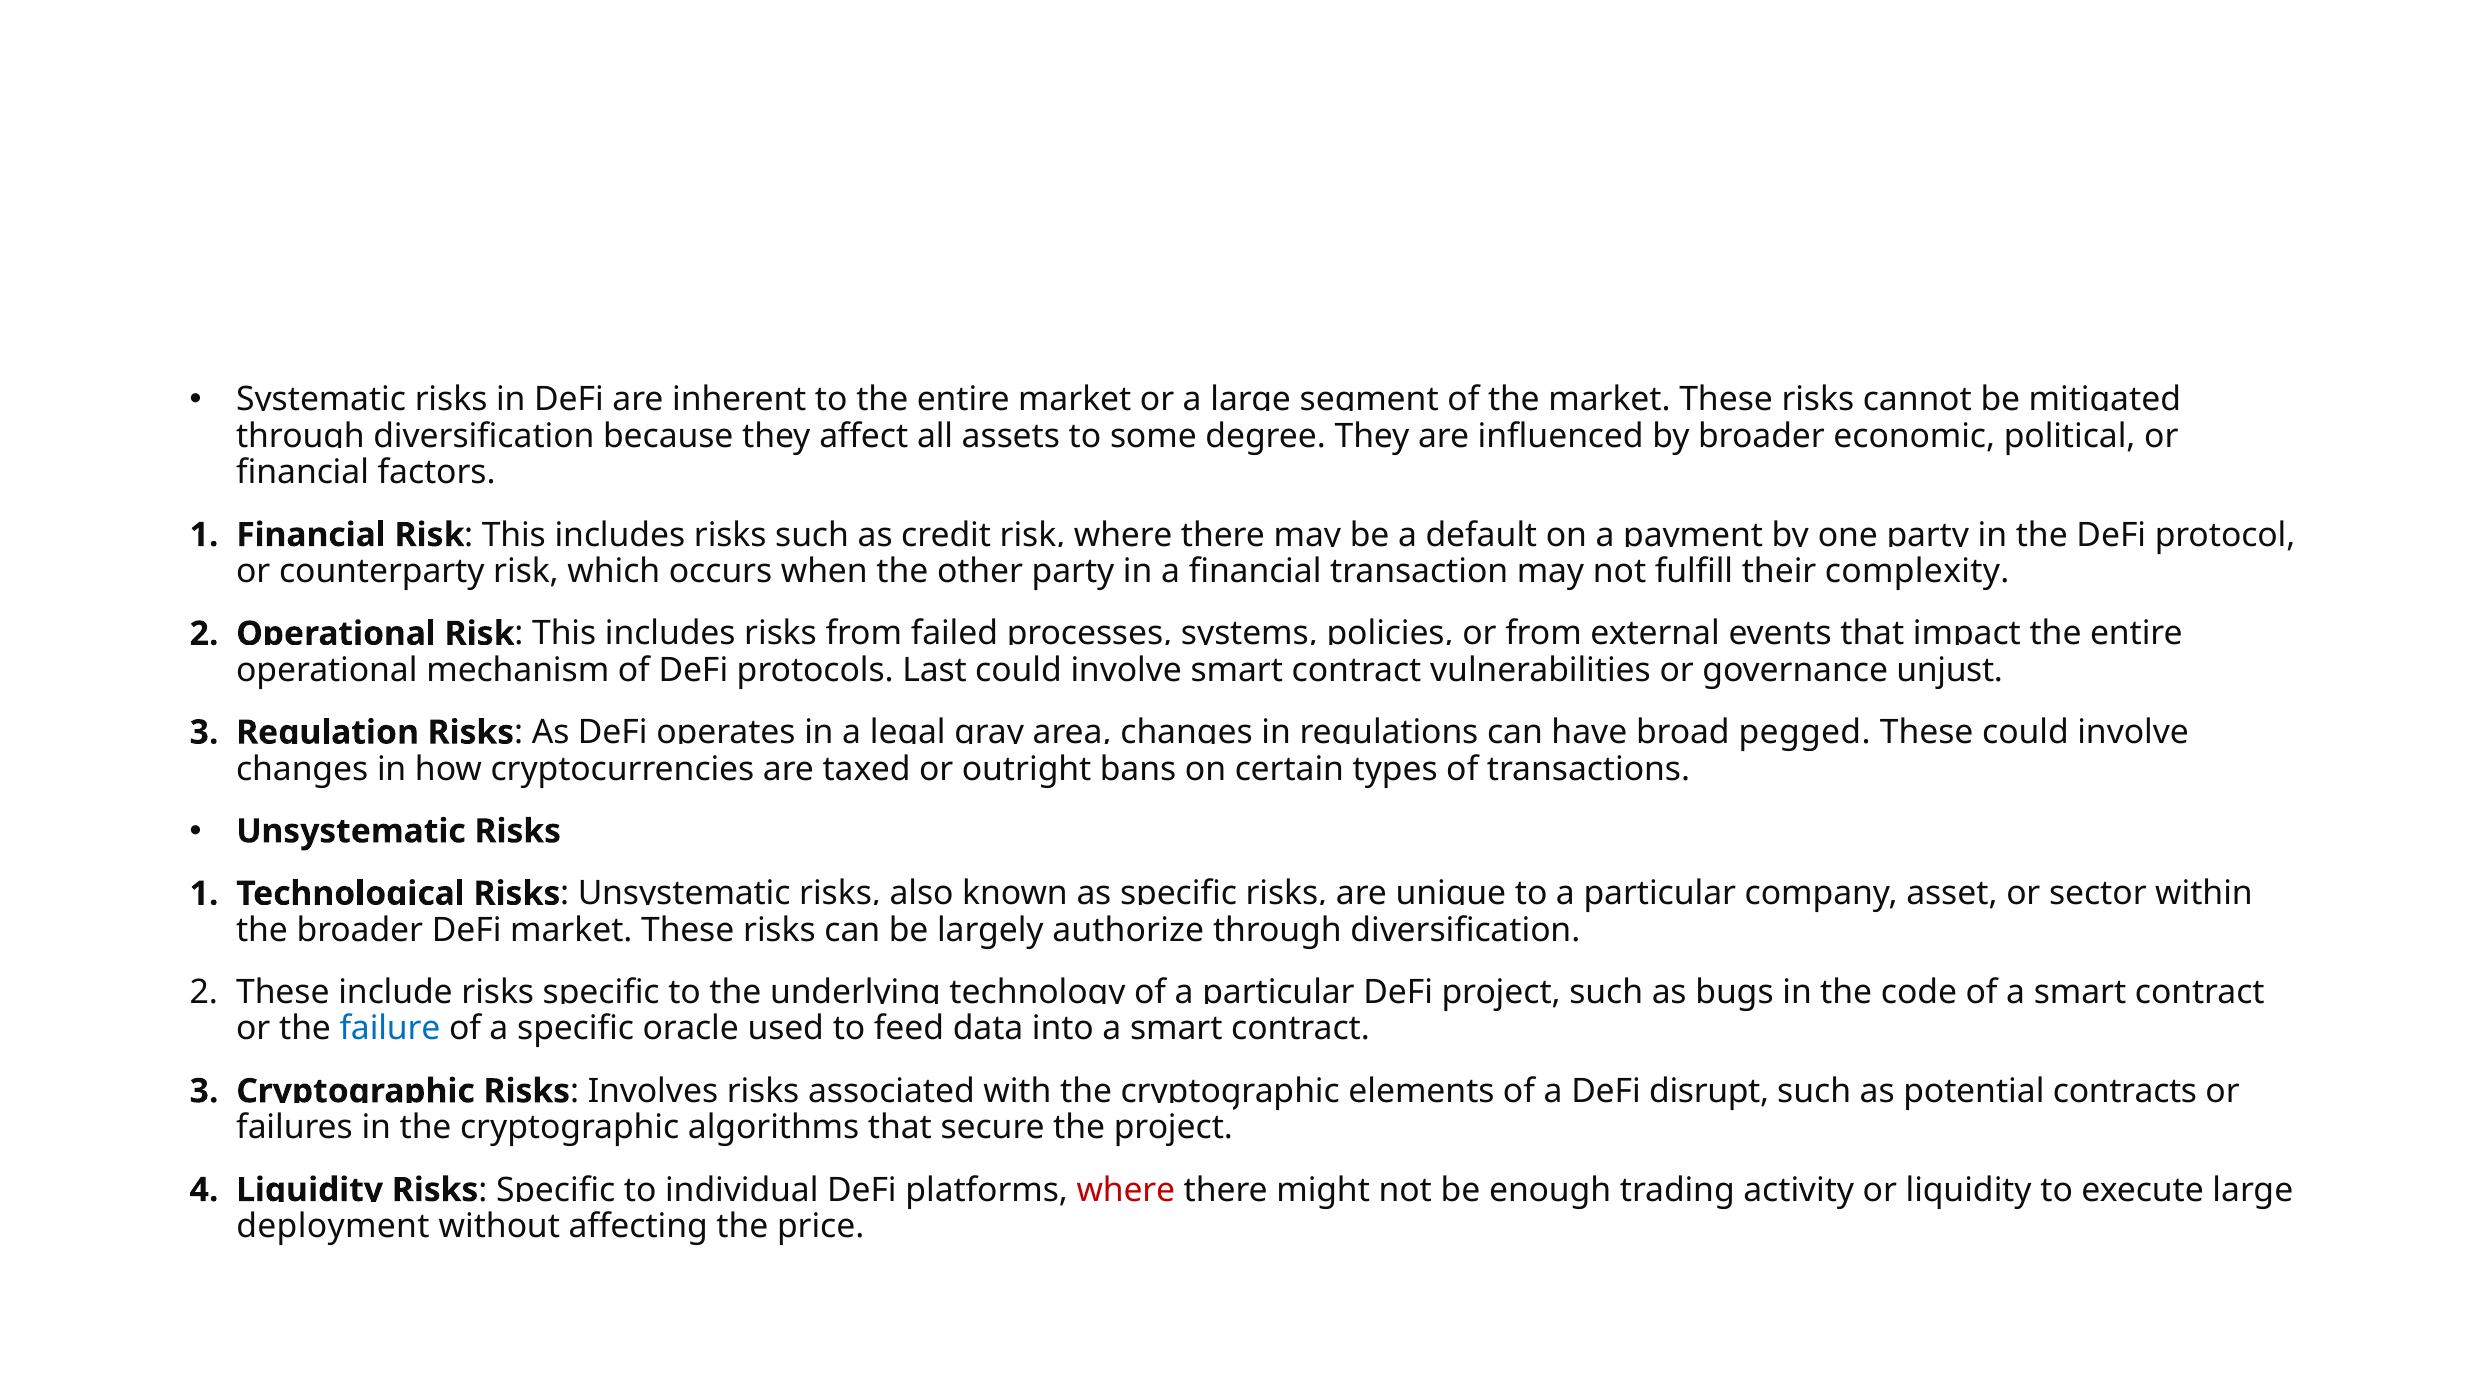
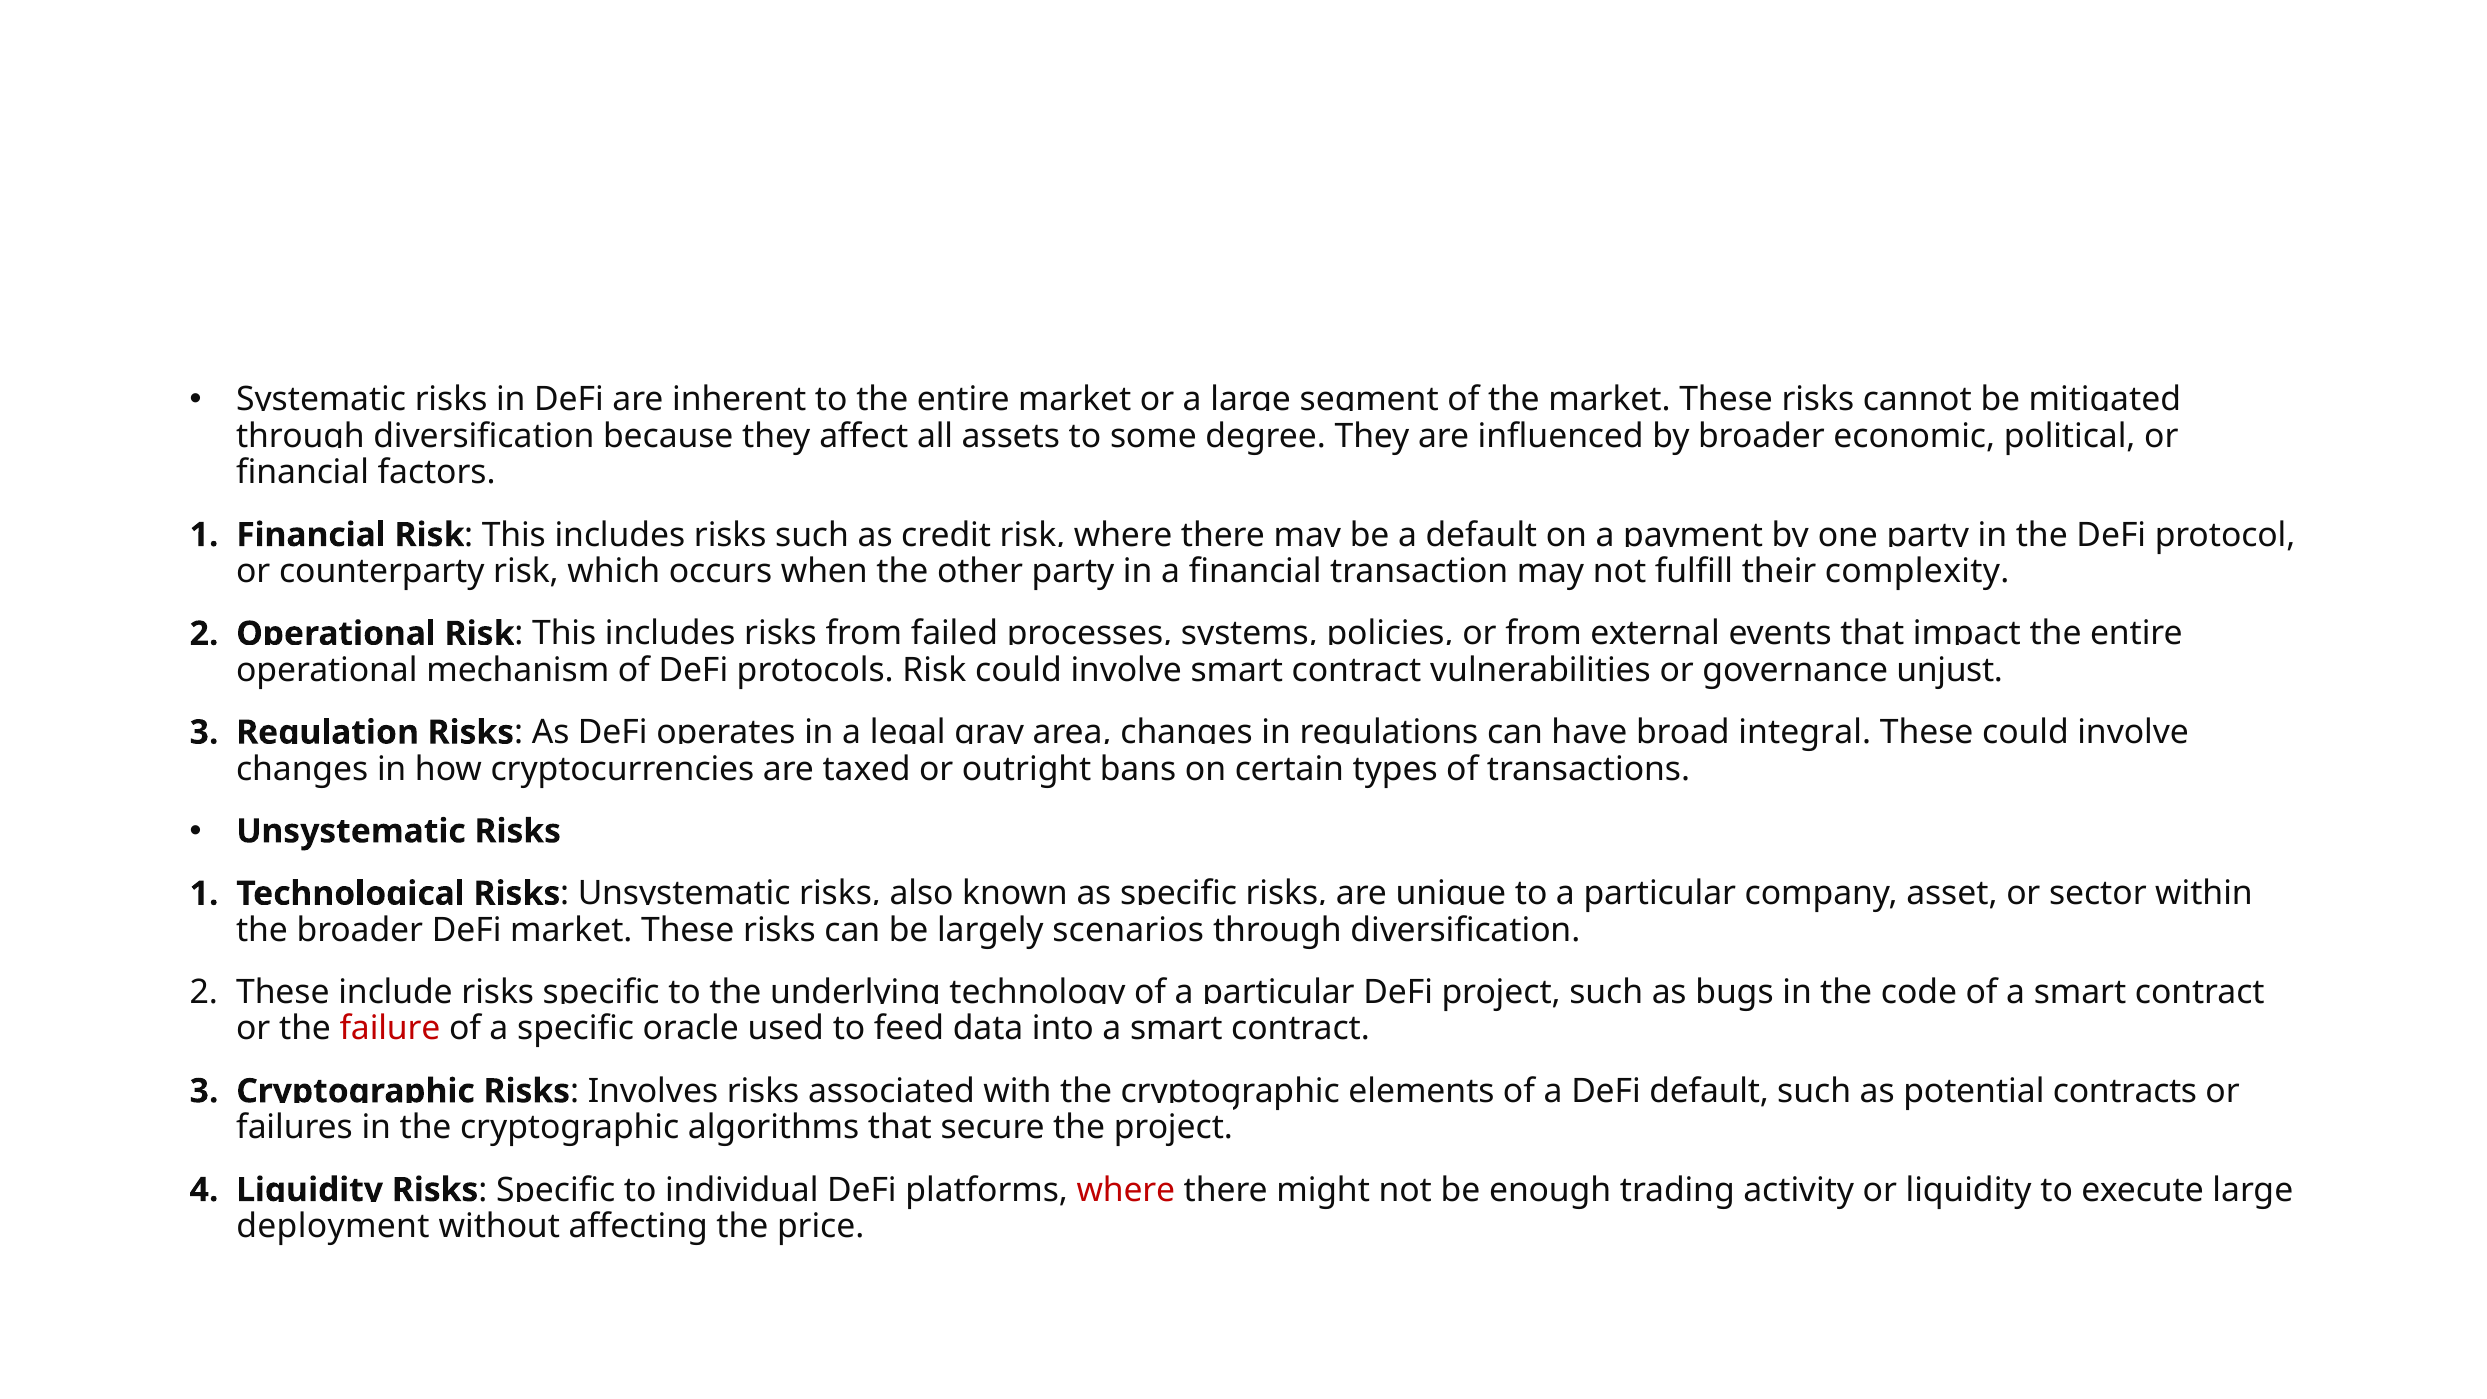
protocols Last: Last -> Risk
pegged: pegged -> integral
authorize: authorize -> scenarios
failure colour: blue -> red
DeFi disrupt: disrupt -> default
